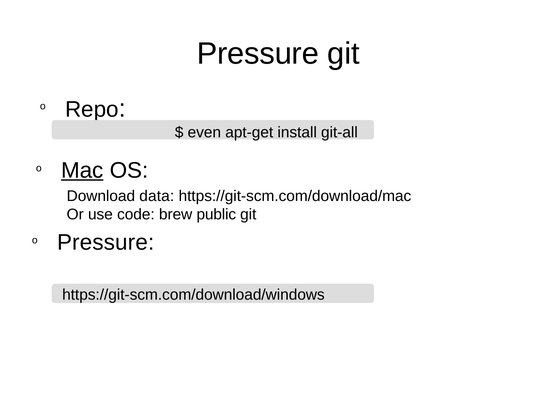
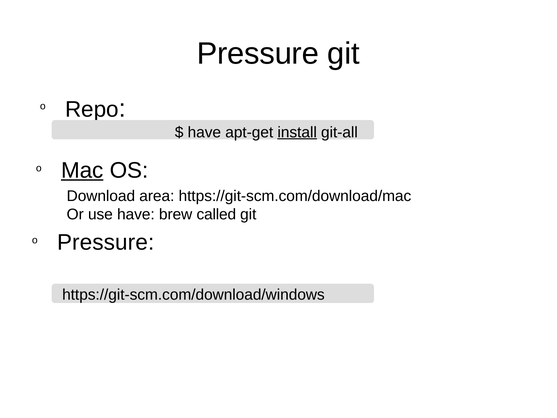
even at (204, 132): even -> have
install underline: none -> present
data: data -> area
use code: code -> have
public: public -> called
